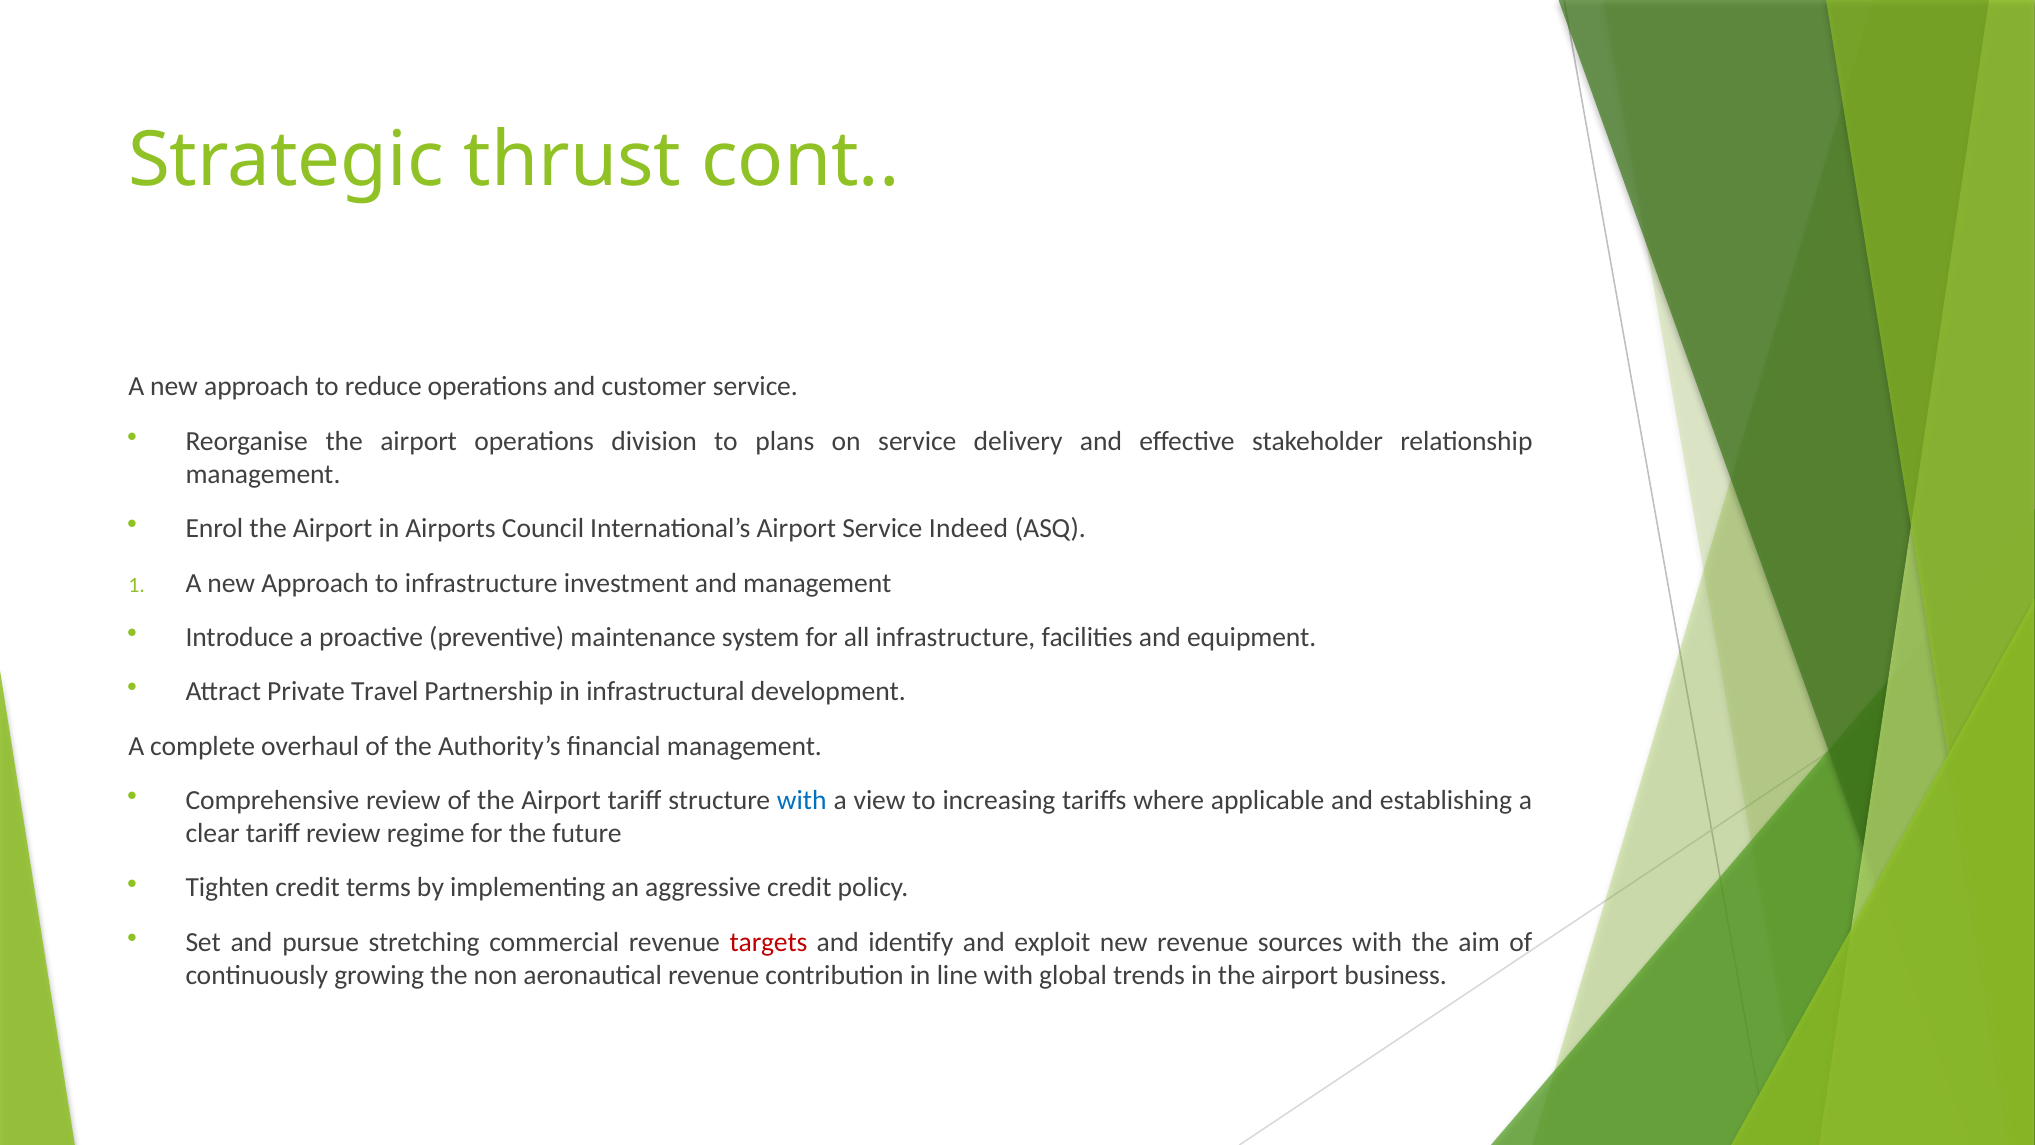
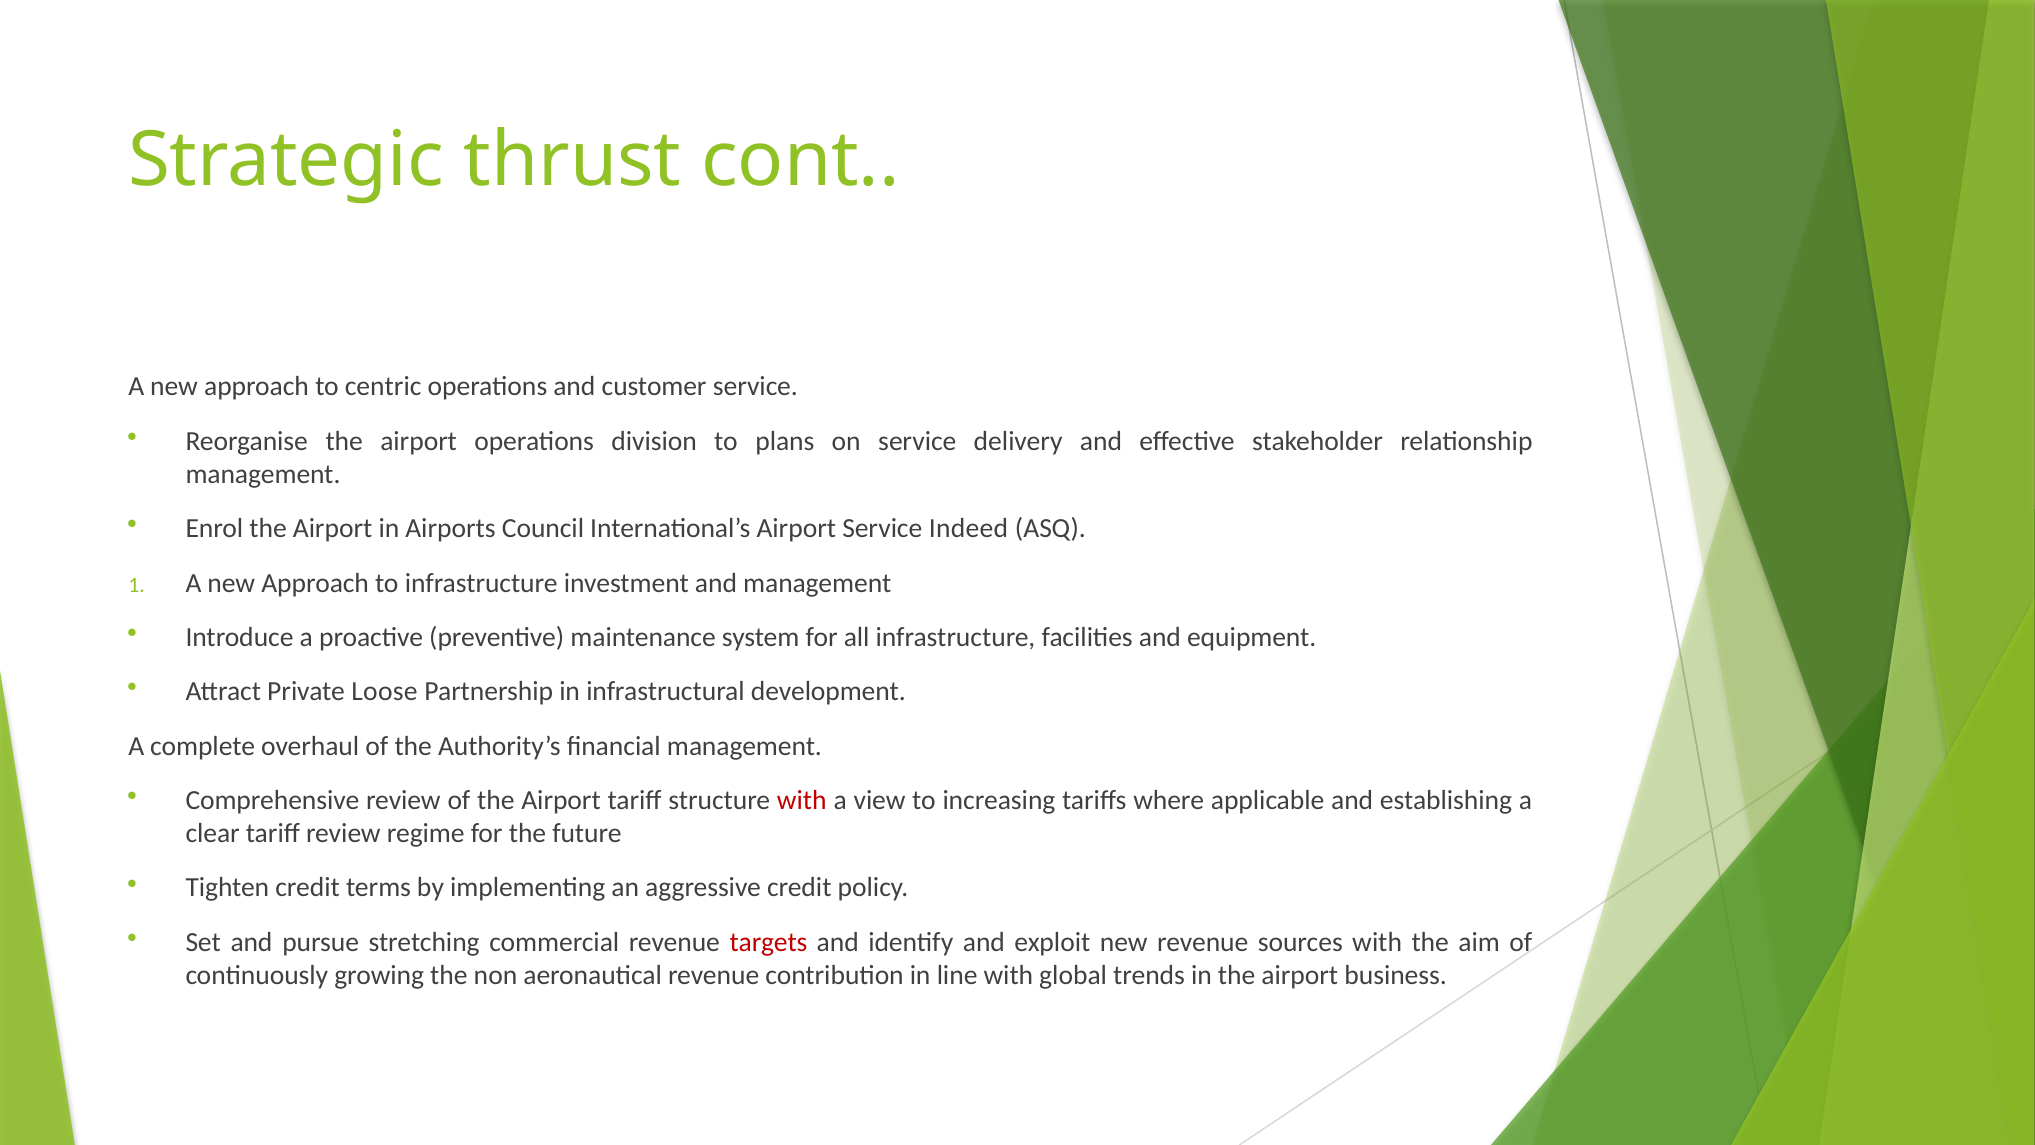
reduce: reduce -> centric
Travel: Travel -> Loose
with at (802, 800) colour: blue -> red
